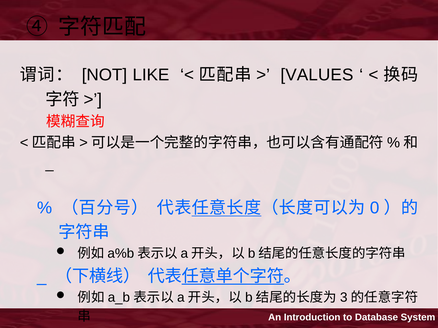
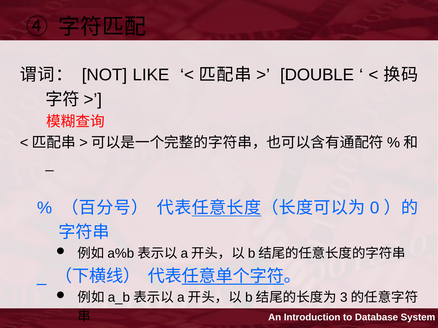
VALUES: VALUES -> DOUBLE
